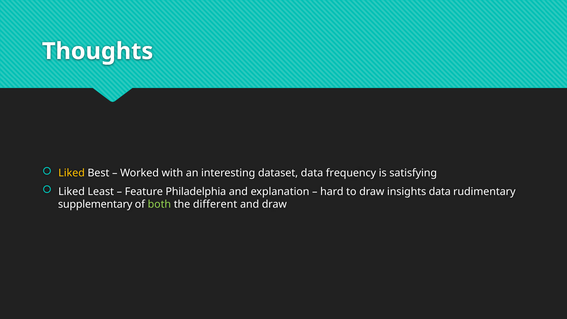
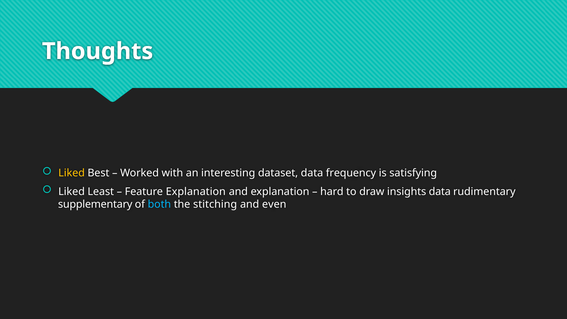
Feature Philadelphia: Philadelphia -> Explanation
both colour: light green -> light blue
different: different -> stitching
and draw: draw -> even
